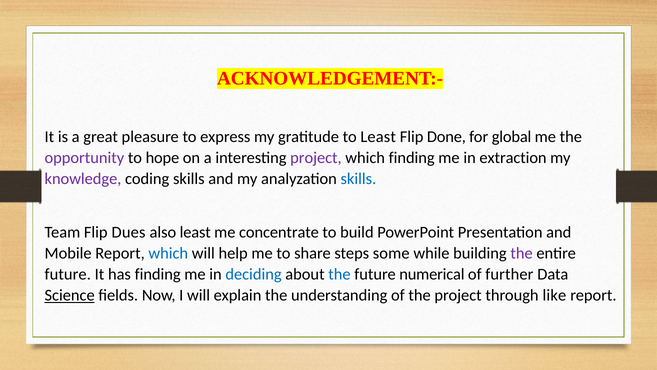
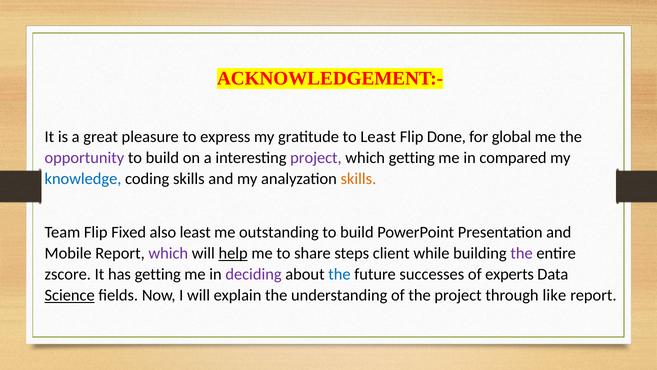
hope at (162, 158): hope -> build
which finding: finding -> getting
extraction: extraction -> compared
knowledge colour: purple -> blue
skills at (358, 179) colour: blue -> orange
Dues: Dues -> Fixed
concentrate: concentrate -> outstanding
which at (168, 253) colour: blue -> purple
help underline: none -> present
some: some -> client
future at (68, 274): future -> zscore
has finding: finding -> getting
deciding colour: blue -> purple
numerical: numerical -> successes
further: further -> experts
